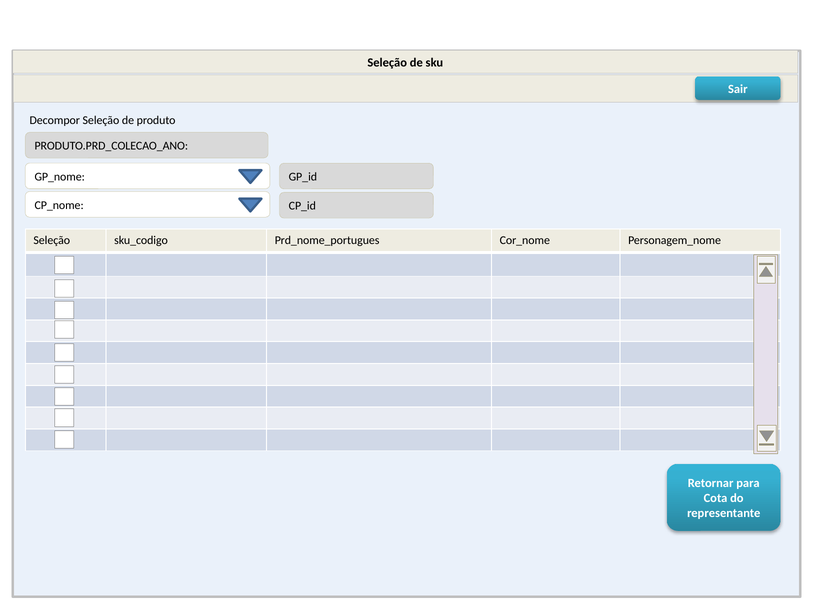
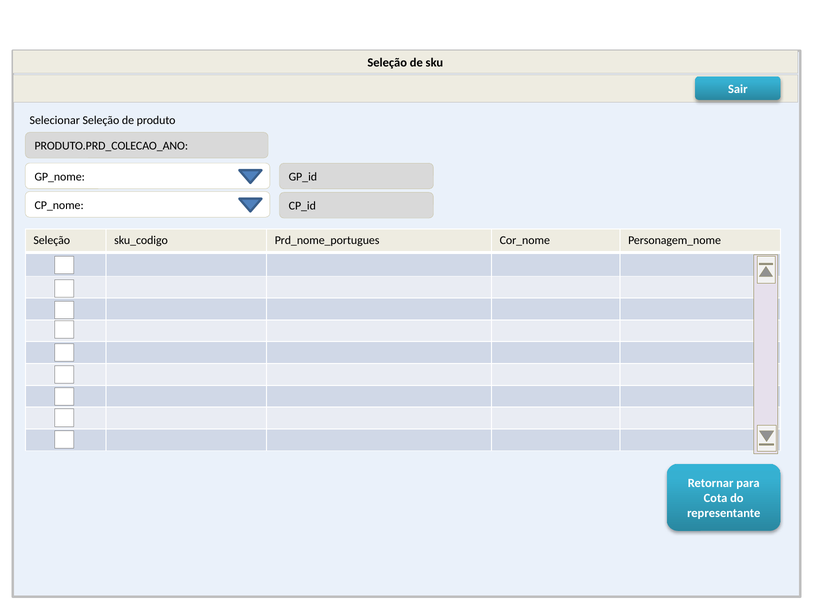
Decompor: Decompor -> Selecionar
